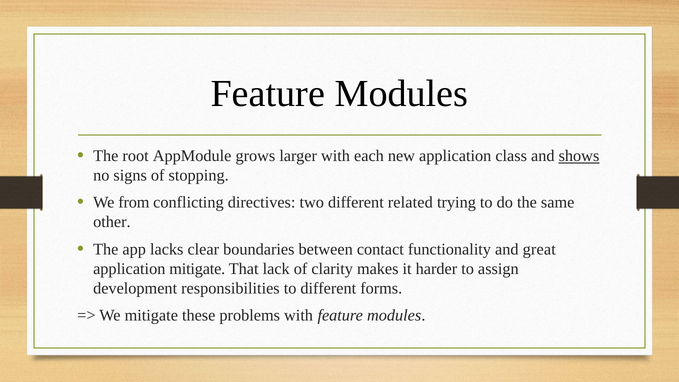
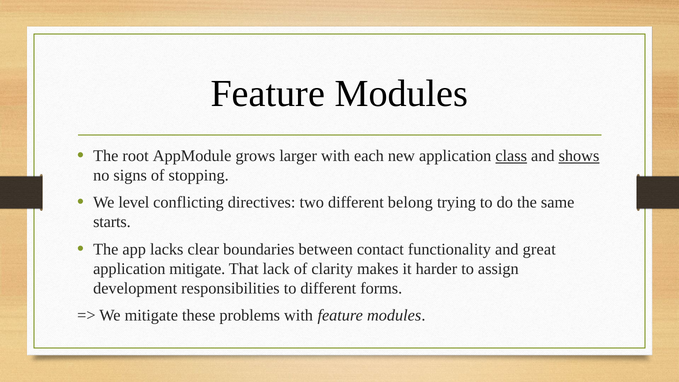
class underline: none -> present
from: from -> level
related: related -> belong
other: other -> starts
